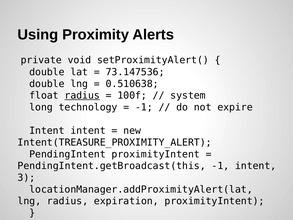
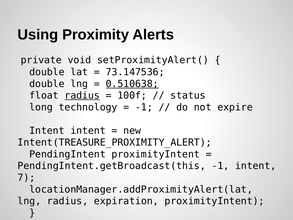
0.510638 underline: none -> present
system: system -> status
3: 3 -> 7
